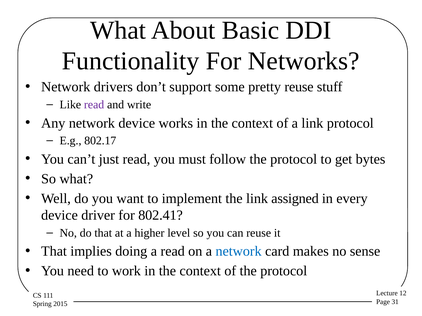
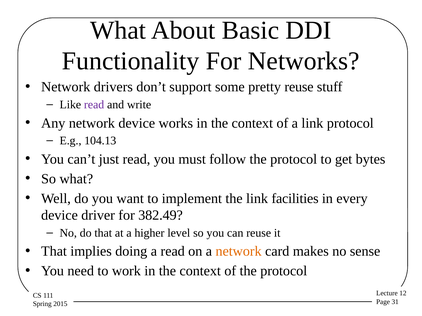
802.17: 802.17 -> 104.13
assigned: assigned -> facilities
802.41: 802.41 -> 382.49
network at (239, 252) colour: blue -> orange
